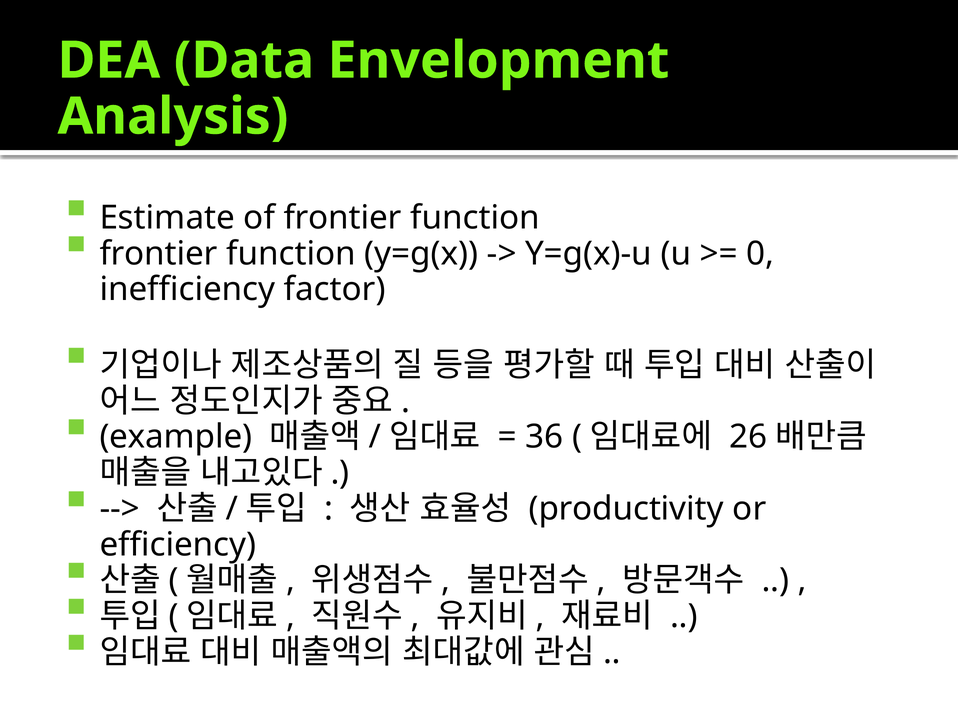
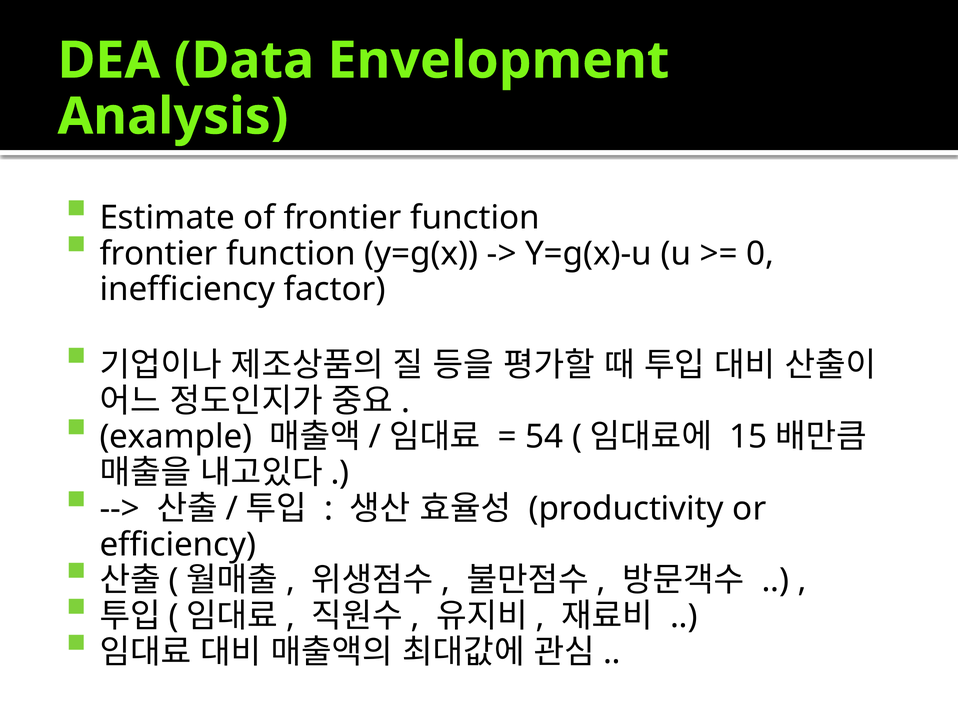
36: 36 -> 54
26: 26 -> 15
